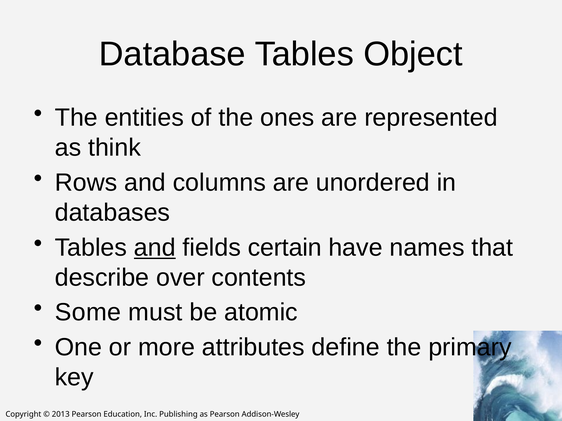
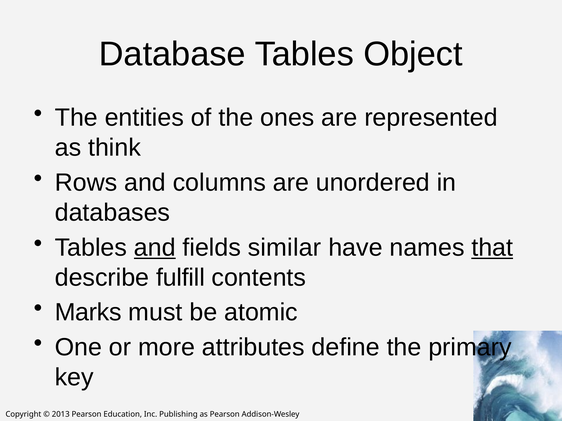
certain: certain -> similar
that underline: none -> present
over: over -> fulfill
Some: Some -> Marks
